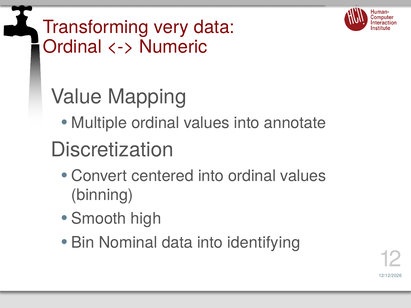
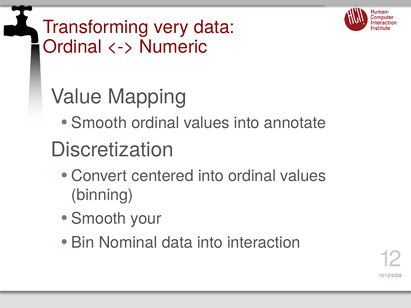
Multiple at (99, 123): Multiple -> Smooth
high: high -> your
identifying: identifying -> interaction
